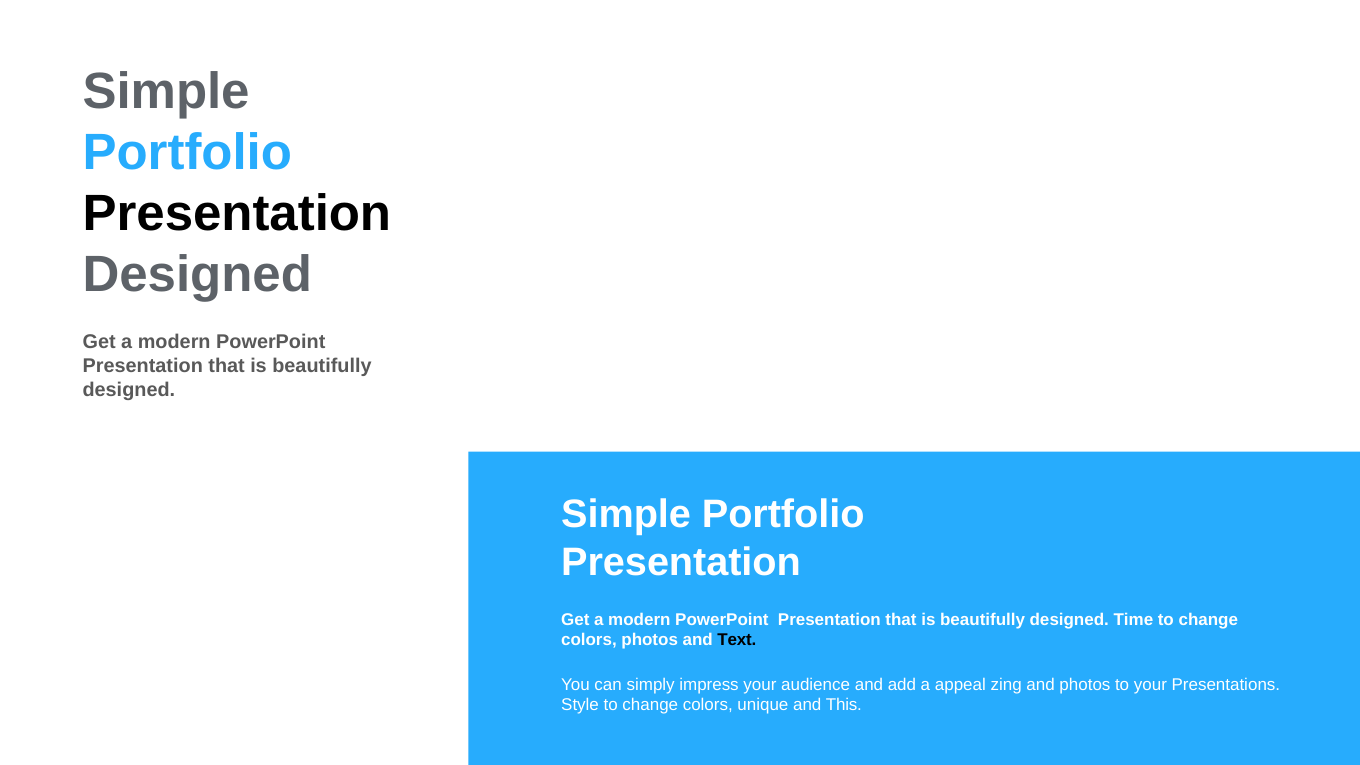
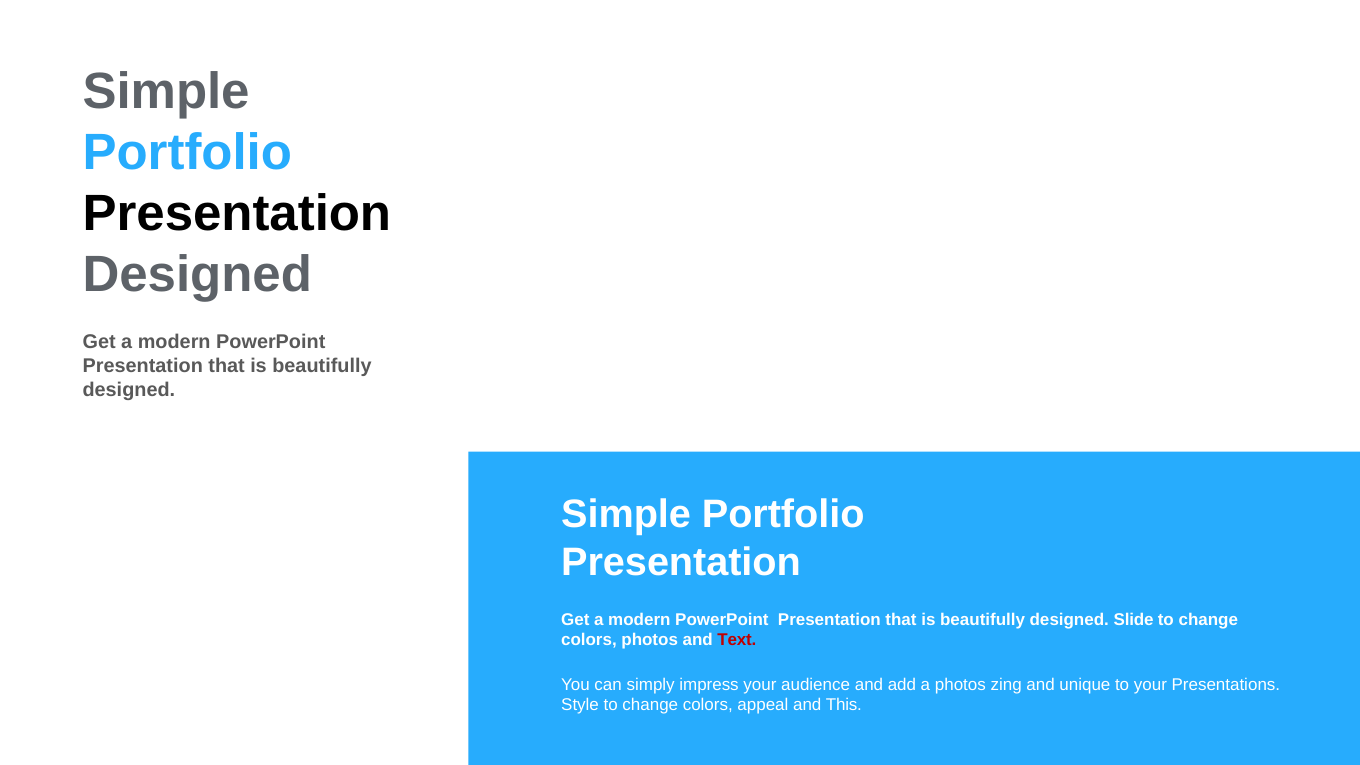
Time: Time -> Slide
Text colour: black -> red
a appeal: appeal -> photos
and photos: photos -> unique
unique: unique -> appeal
